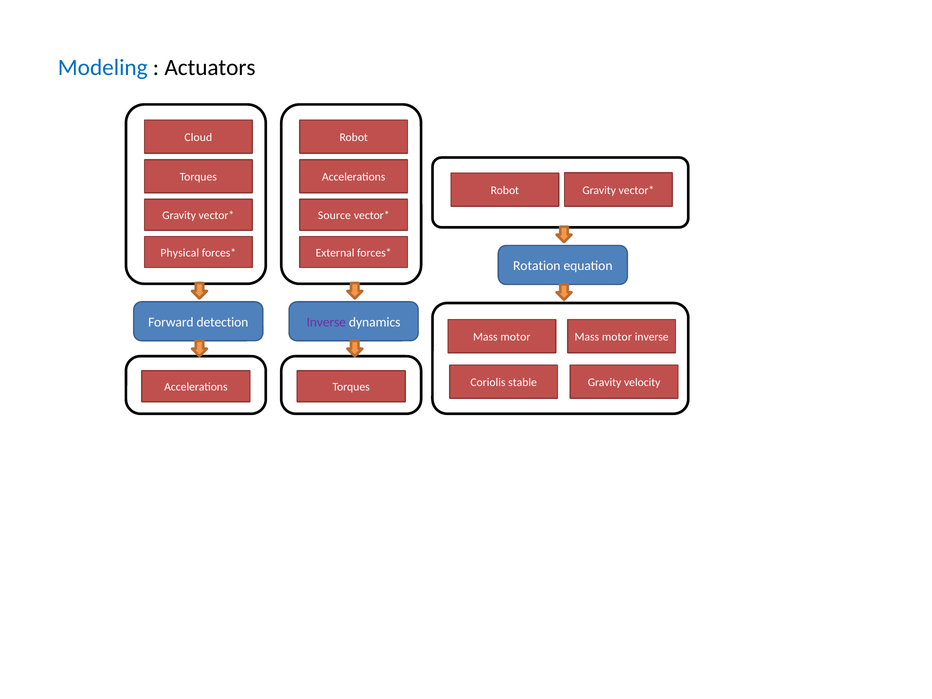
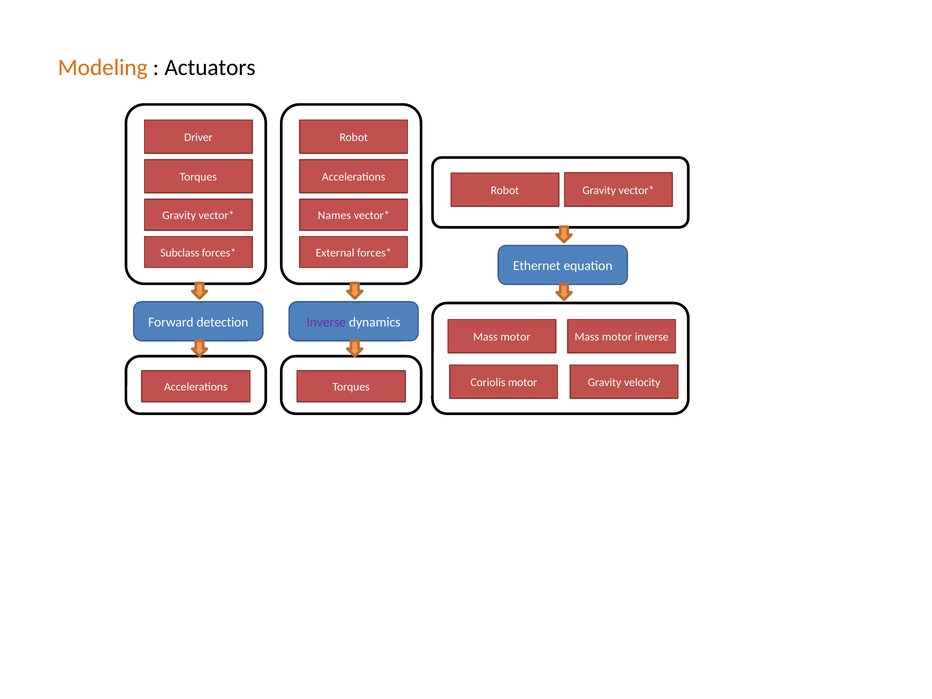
Modeling colour: blue -> orange
Cloud: Cloud -> Driver
Source: Source -> Names
Physical: Physical -> Subclass
Rotation: Rotation -> Ethernet
Coriolis stable: stable -> motor
